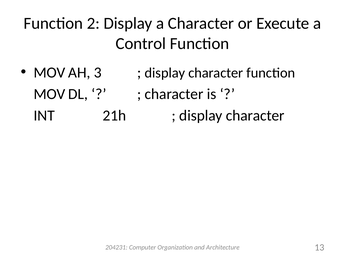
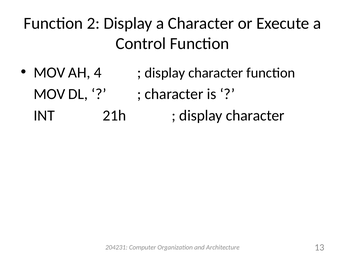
3: 3 -> 4
